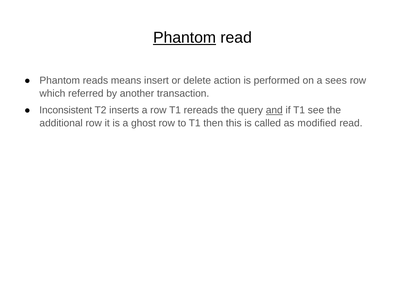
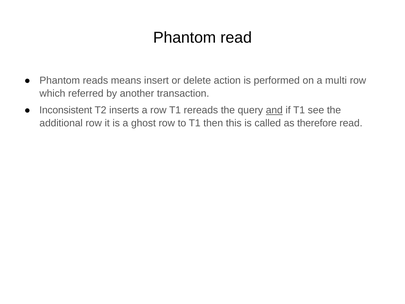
Phantom at (185, 38) underline: present -> none
sees: sees -> multi
modified: modified -> therefore
